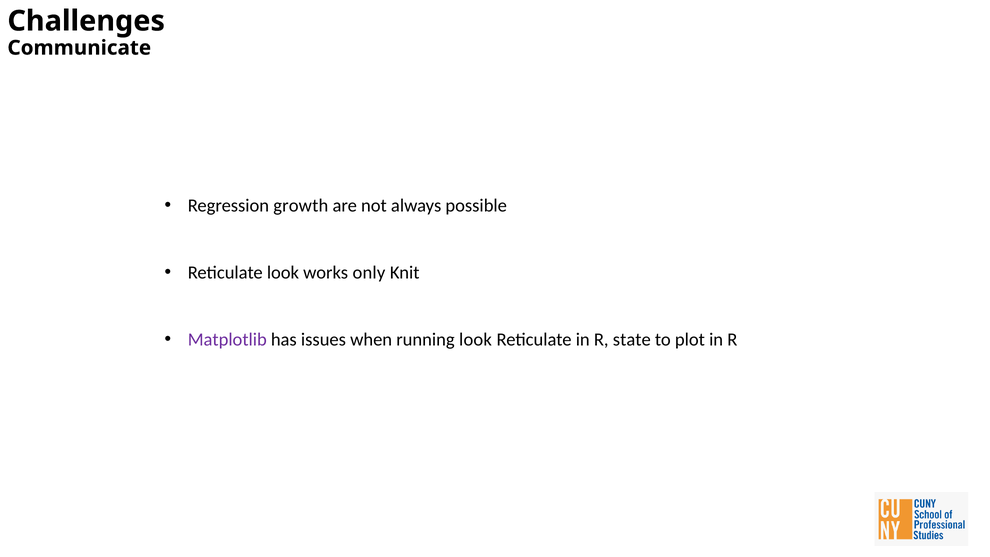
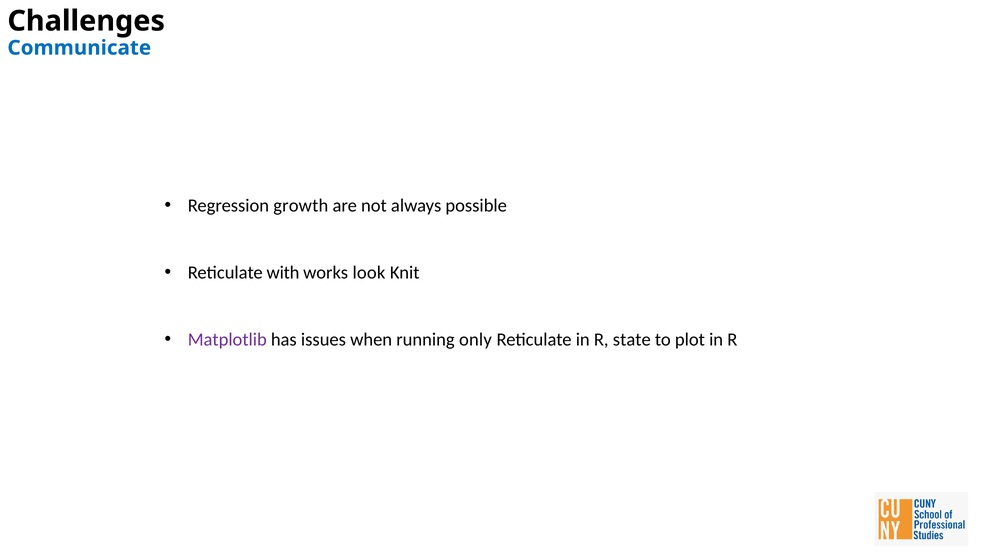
Communicate colour: black -> blue
Reticulate look: look -> with
only: only -> look
running look: look -> only
